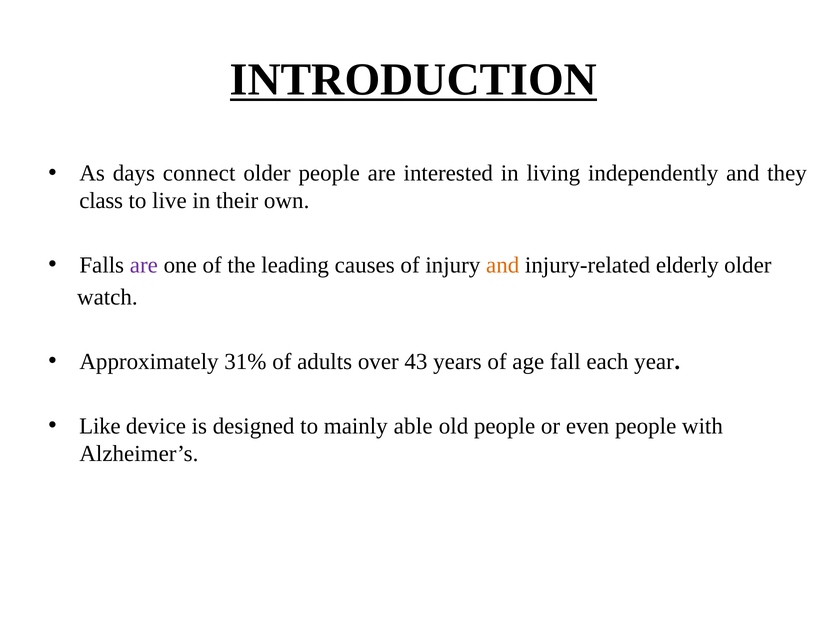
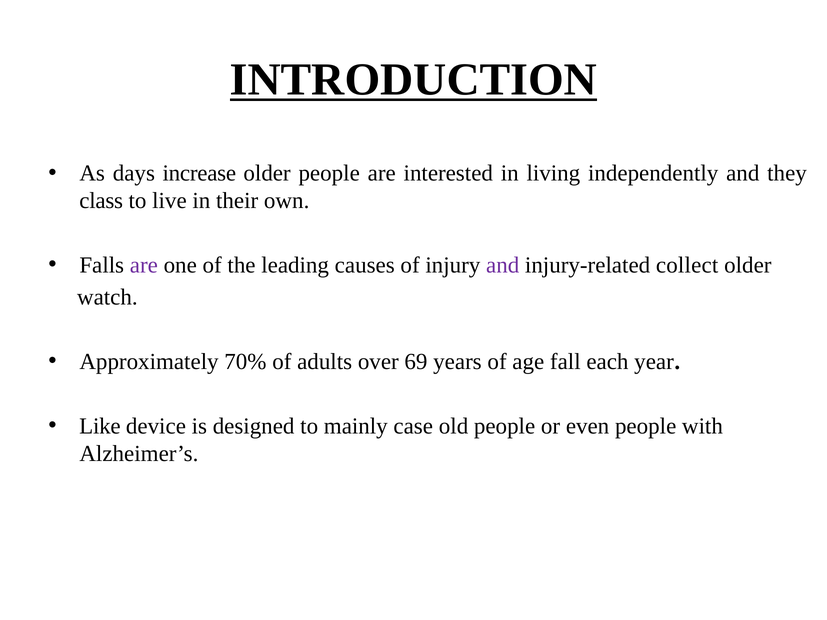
connect: connect -> increase
and at (503, 265) colour: orange -> purple
elderly: elderly -> collect
31%: 31% -> 70%
43: 43 -> 69
able: able -> case
